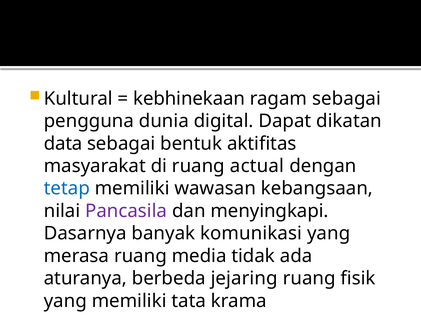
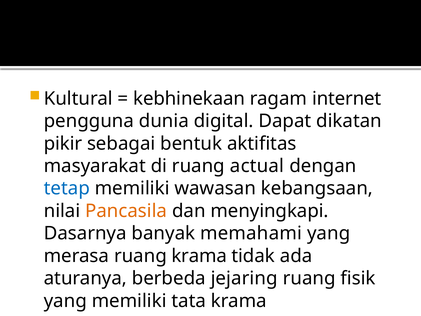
ragam sebagai: sebagai -> internet
data: data -> pikir
Pancasila colour: purple -> orange
komunikasi: komunikasi -> memahami
ruang media: media -> krama
